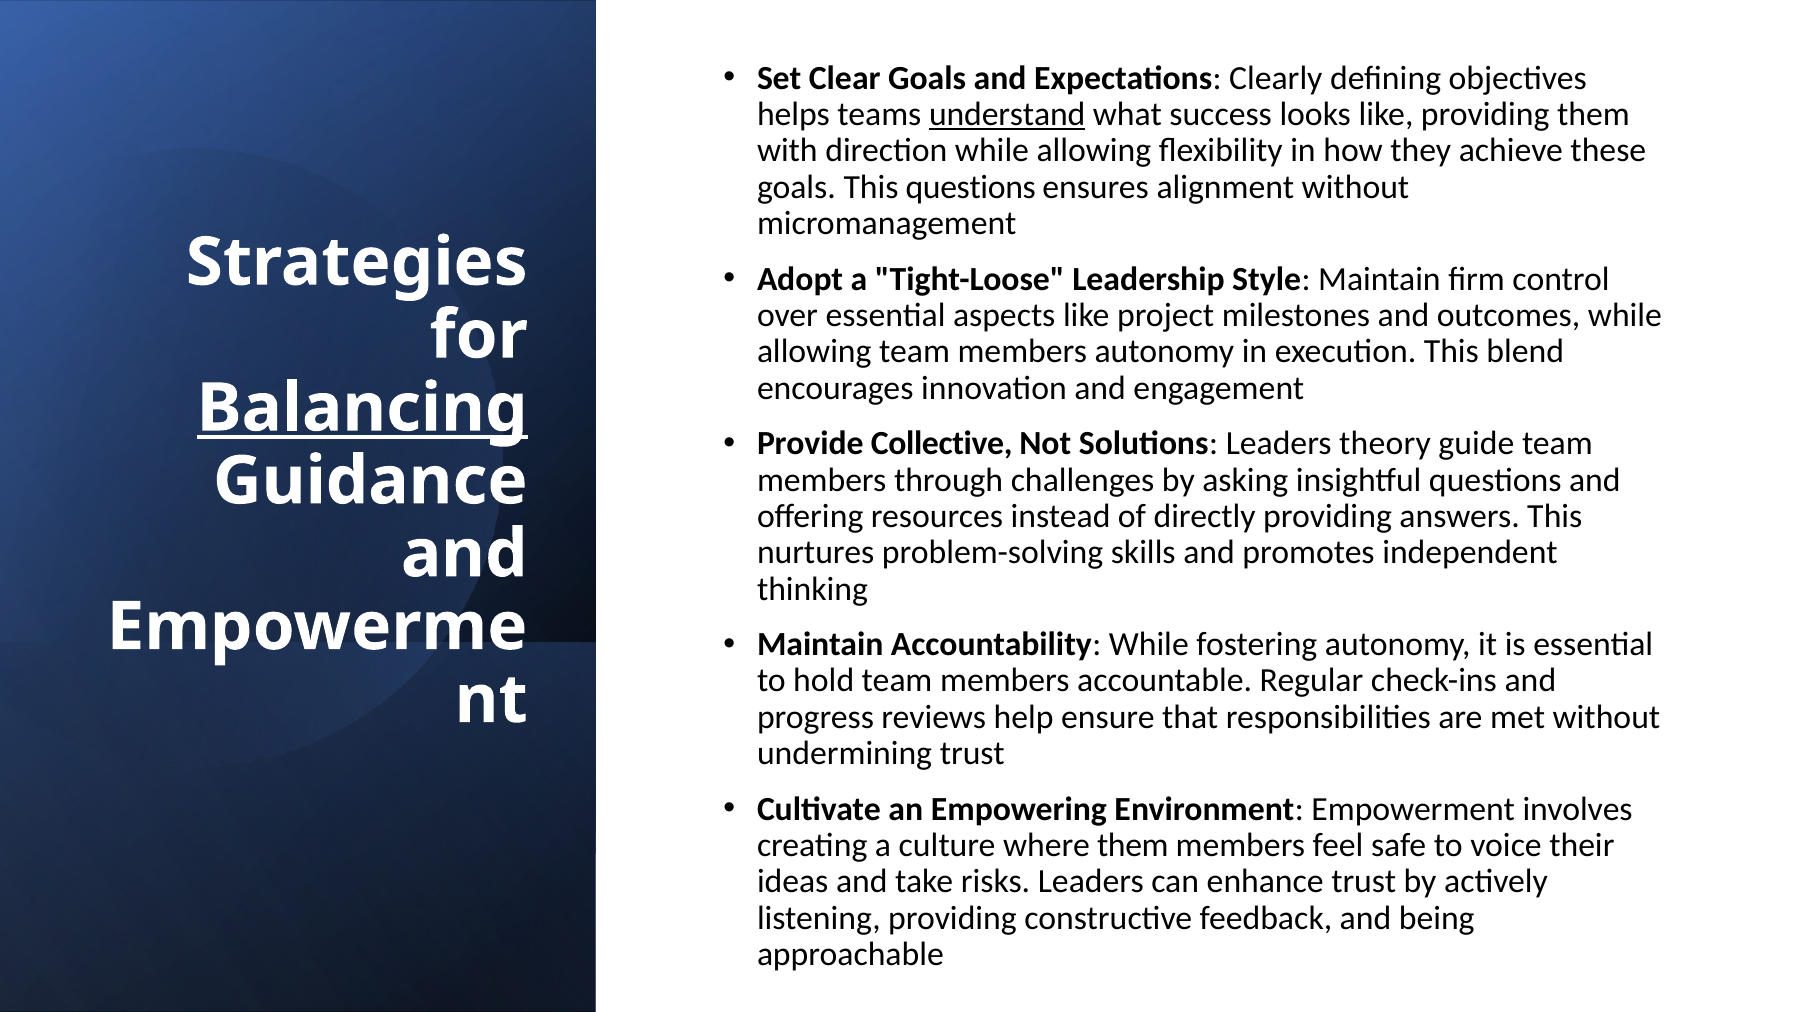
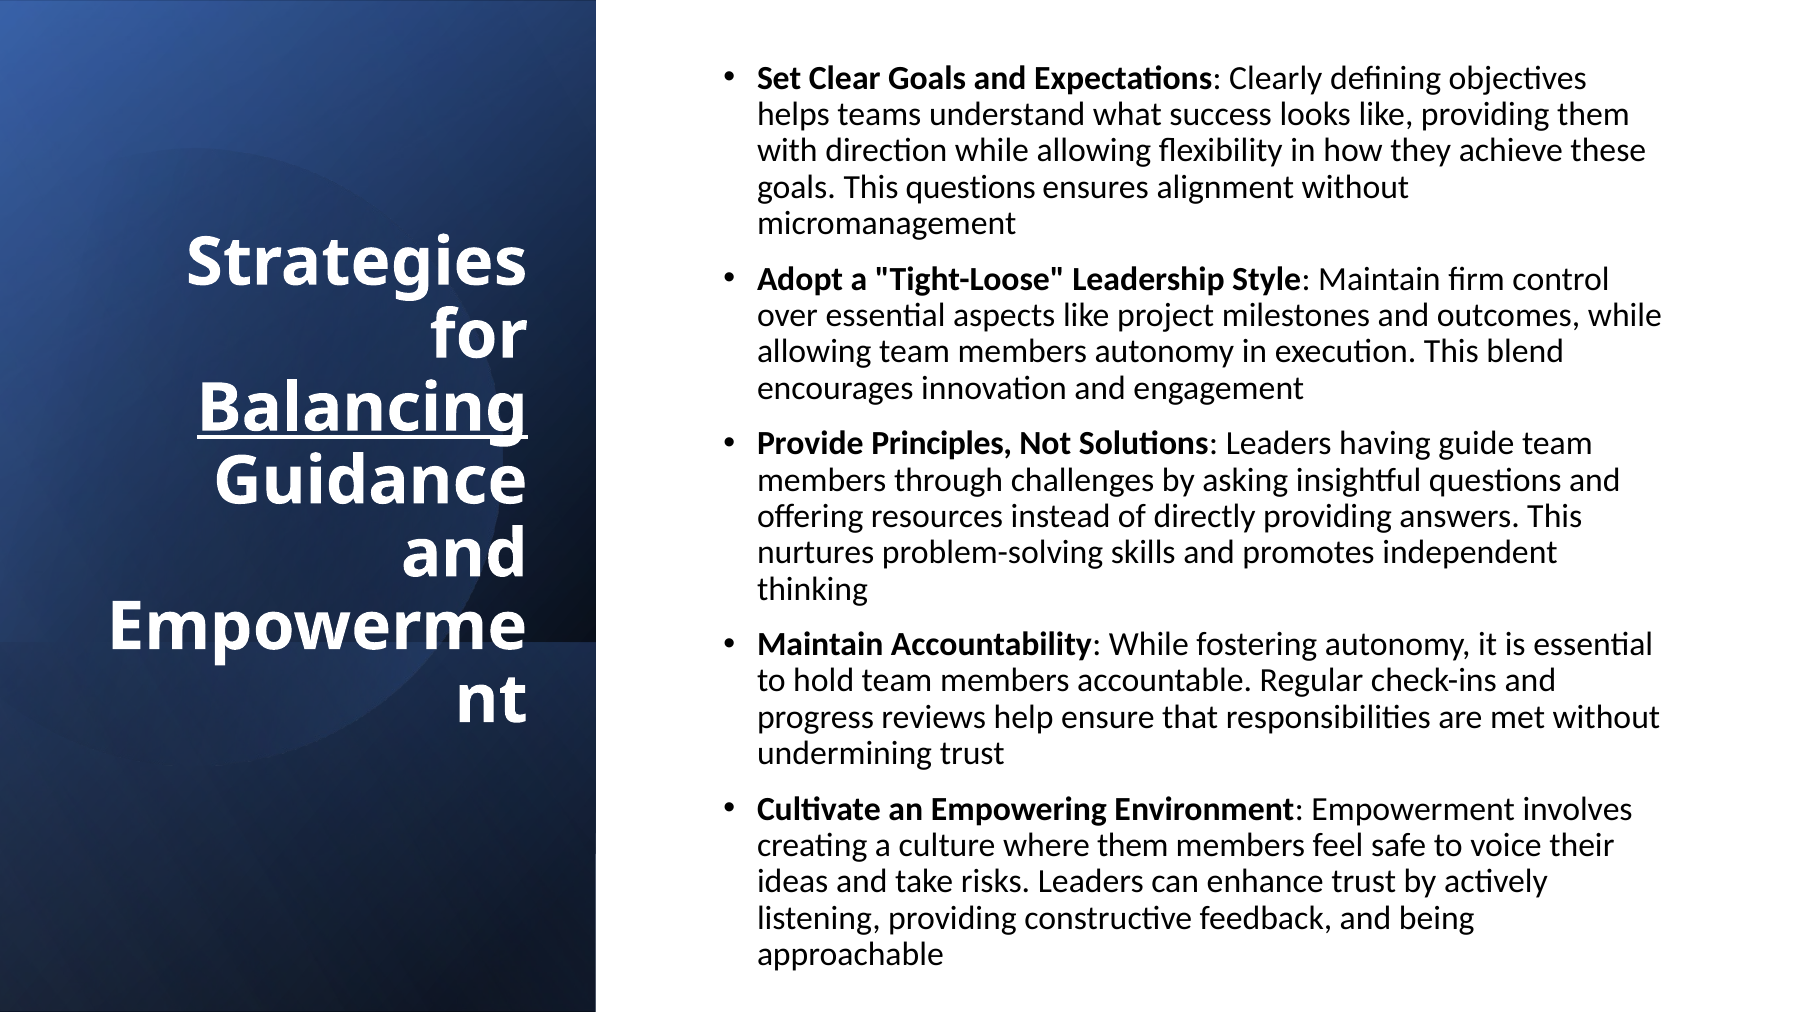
understand underline: present -> none
Collective: Collective -> Principles
theory: theory -> having
